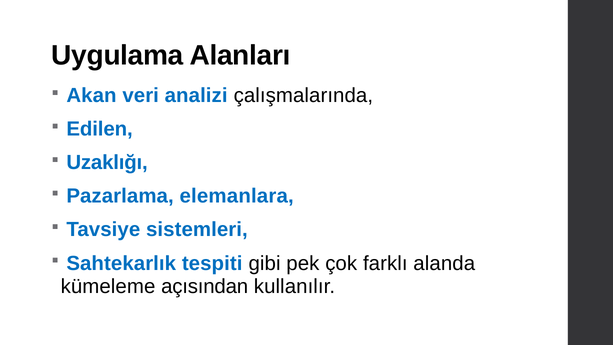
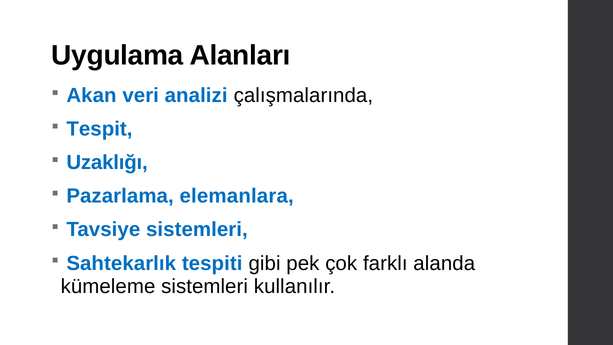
Edilen: Edilen -> Tespit
kümeleme açısından: açısından -> sistemleri
